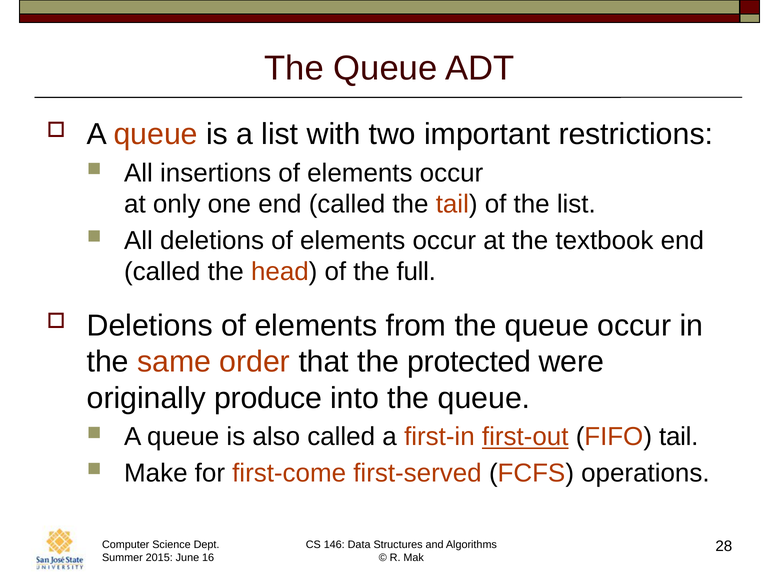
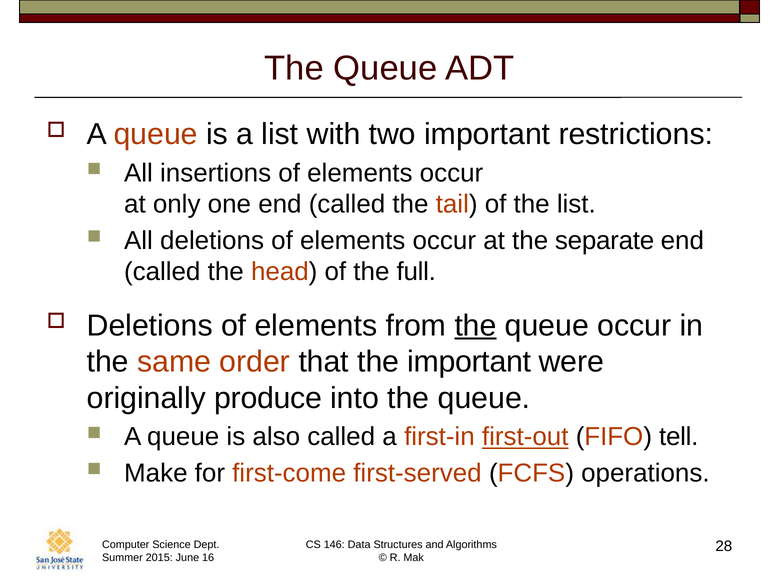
textbook: textbook -> separate
the at (476, 326) underline: none -> present
the protected: protected -> important
FIFO tail: tail -> tell
